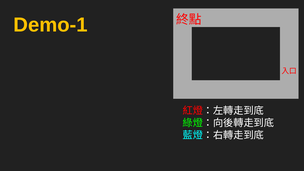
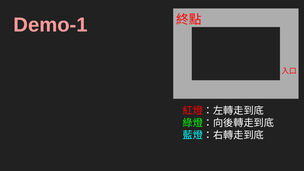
Demo-1 colour: yellow -> pink
